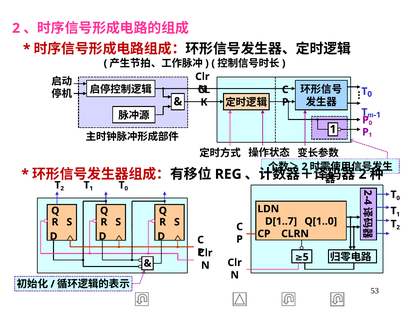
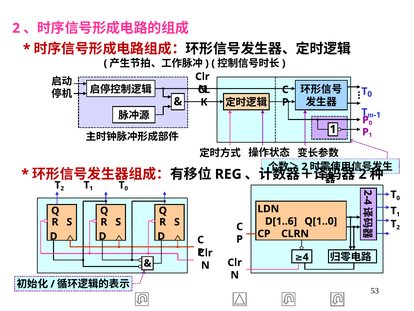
D[1..7: D[1..7 -> D[1..6
5 at (306, 257): 5 -> 4
